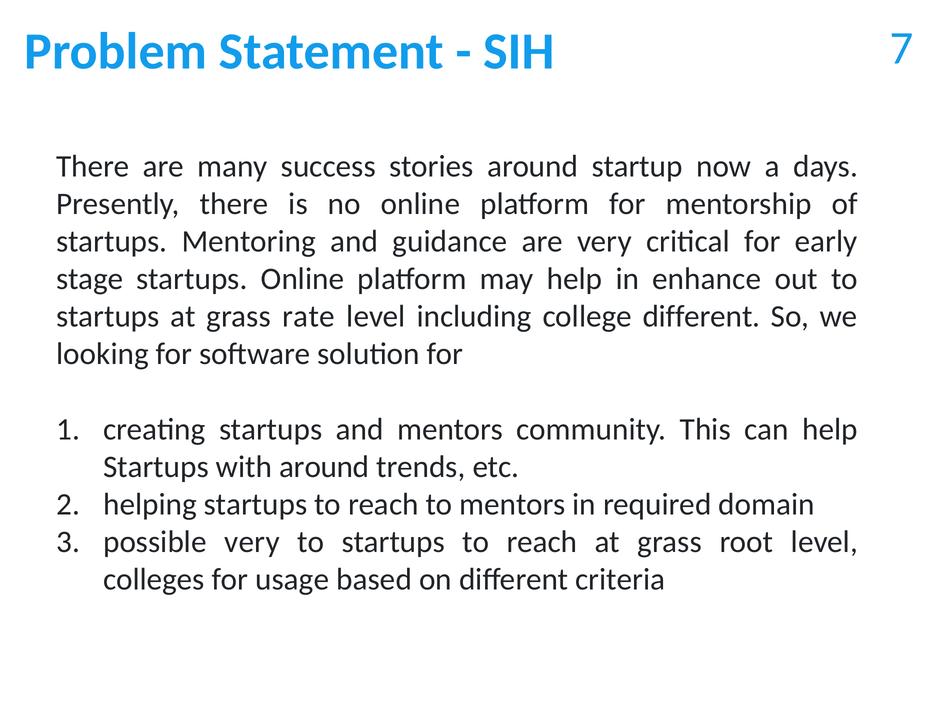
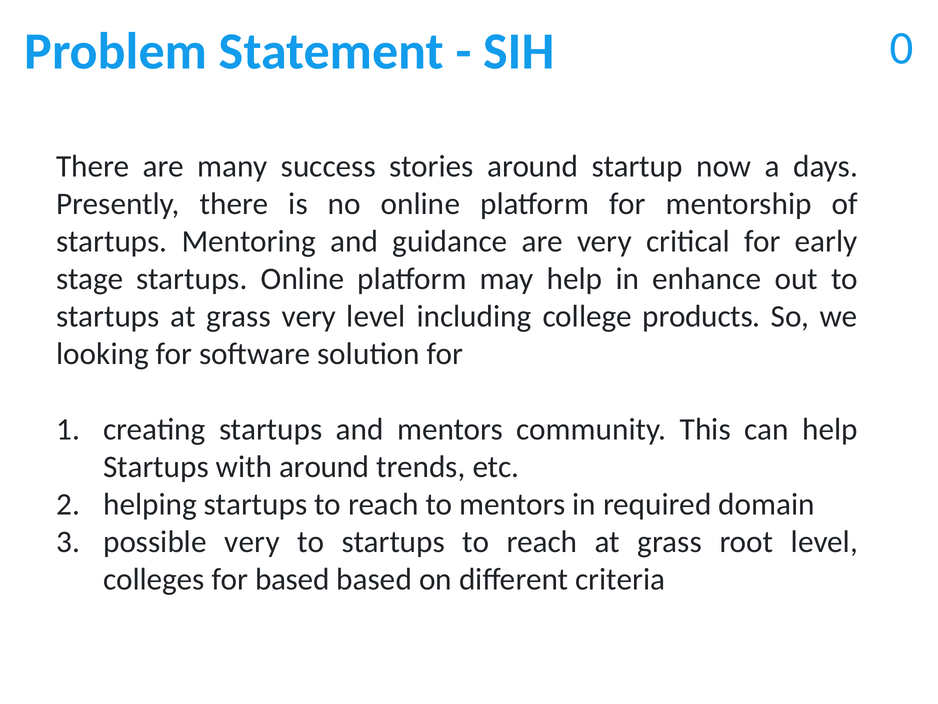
7: 7 -> 0
grass rate: rate -> very
college different: different -> products
for usage: usage -> based
